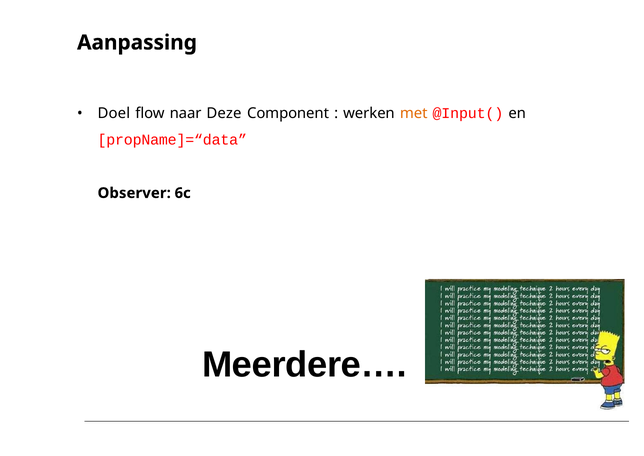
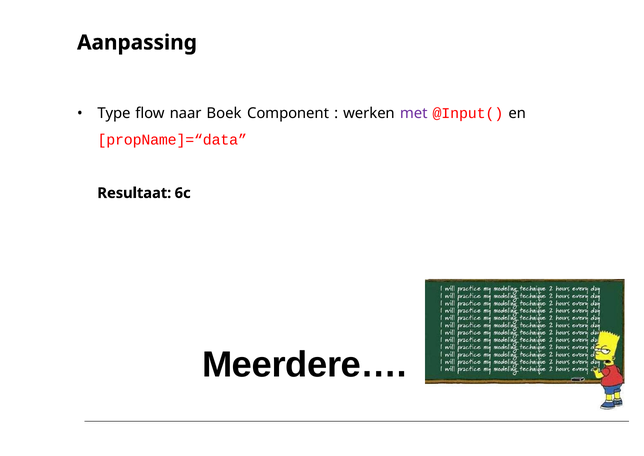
Doel: Doel -> Type
Deze: Deze -> Boek
met colour: orange -> purple
Observer: Observer -> Resultaat
